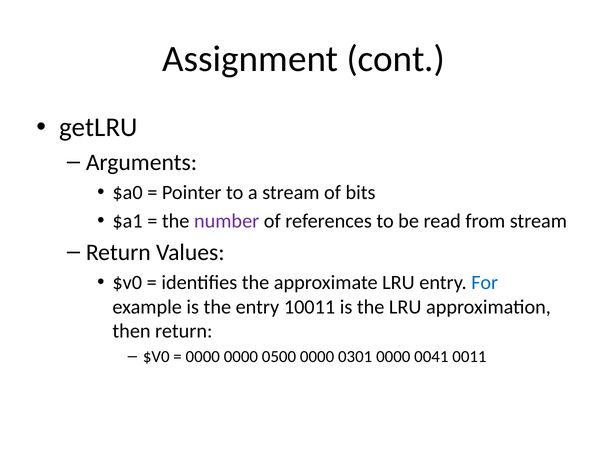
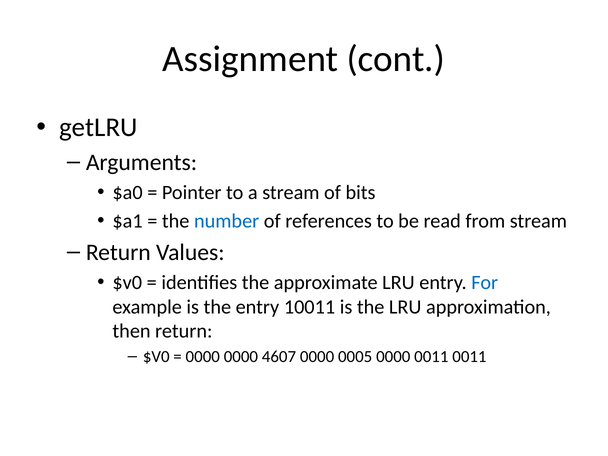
number colour: purple -> blue
0500: 0500 -> 4607
0301: 0301 -> 0005
0000 0041: 0041 -> 0011
